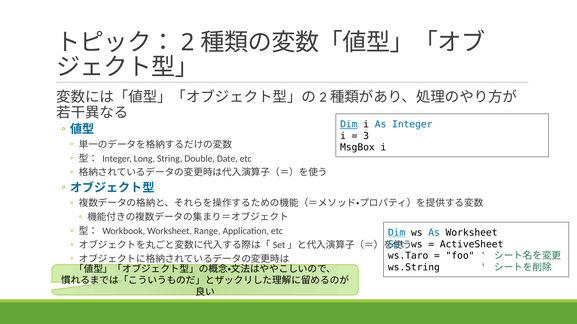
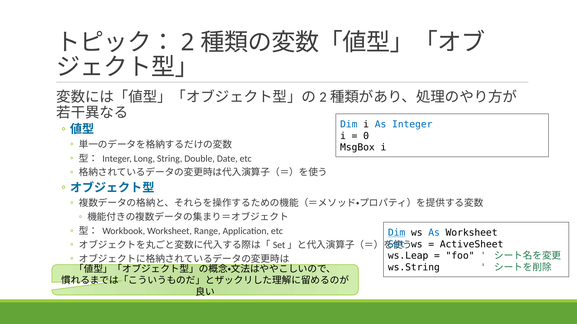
Dim at (349, 125) underline: present -> none
3: 3 -> 0
ws.Taro: ws.Taro -> ws.Leap
